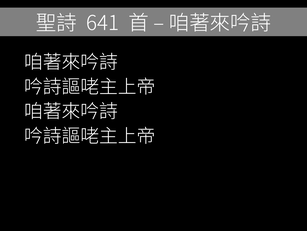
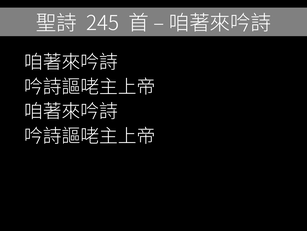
641: 641 -> 245
